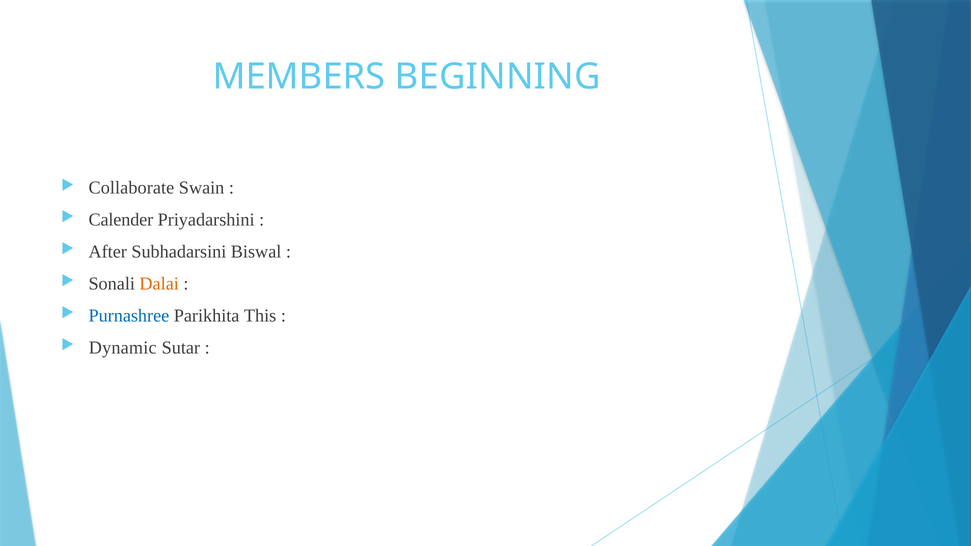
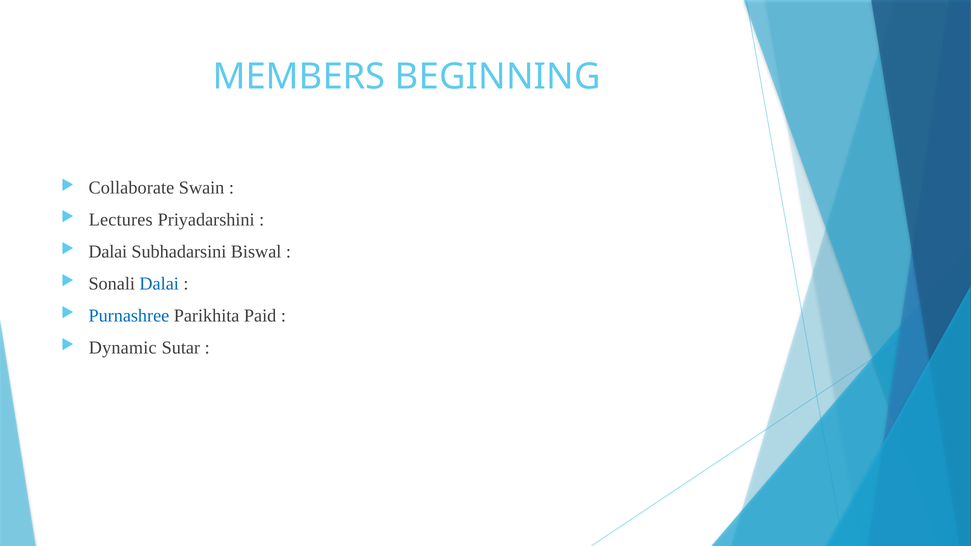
Calender: Calender -> Lectures
After at (108, 252): After -> Dalai
Dalai at (159, 284) colour: orange -> blue
This: This -> Paid
